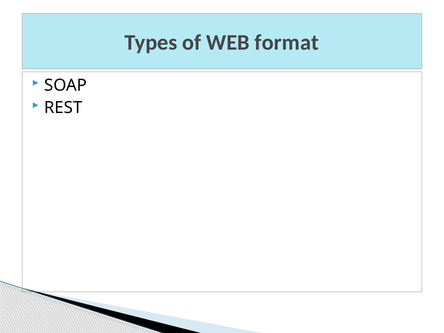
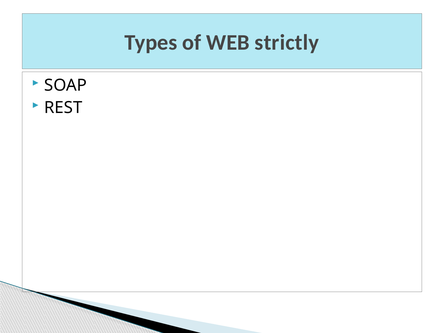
format: format -> strictly
